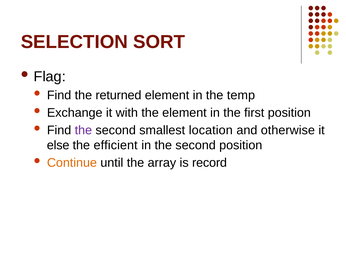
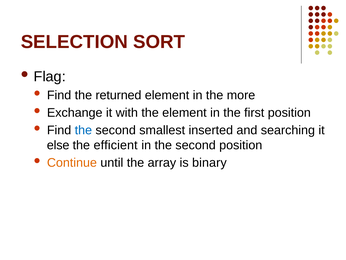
temp: temp -> more
the at (83, 130) colour: purple -> blue
location: location -> inserted
otherwise: otherwise -> searching
record: record -> binary
